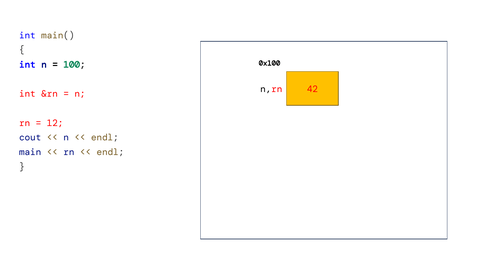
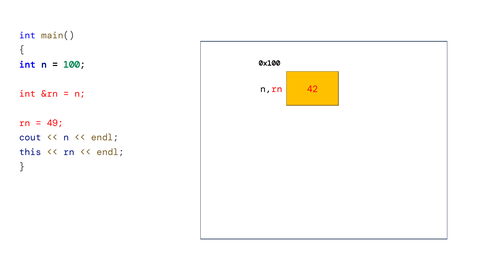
12: 12 -> 49
main: main -> this
